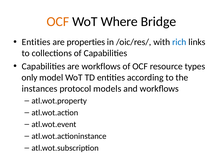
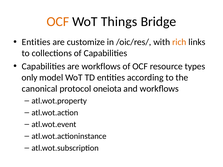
Where: Where -> Things
properties: properties -> customize
rich colour: blue -> orange
instances: instances -> canonical
models: models -> oneiota
